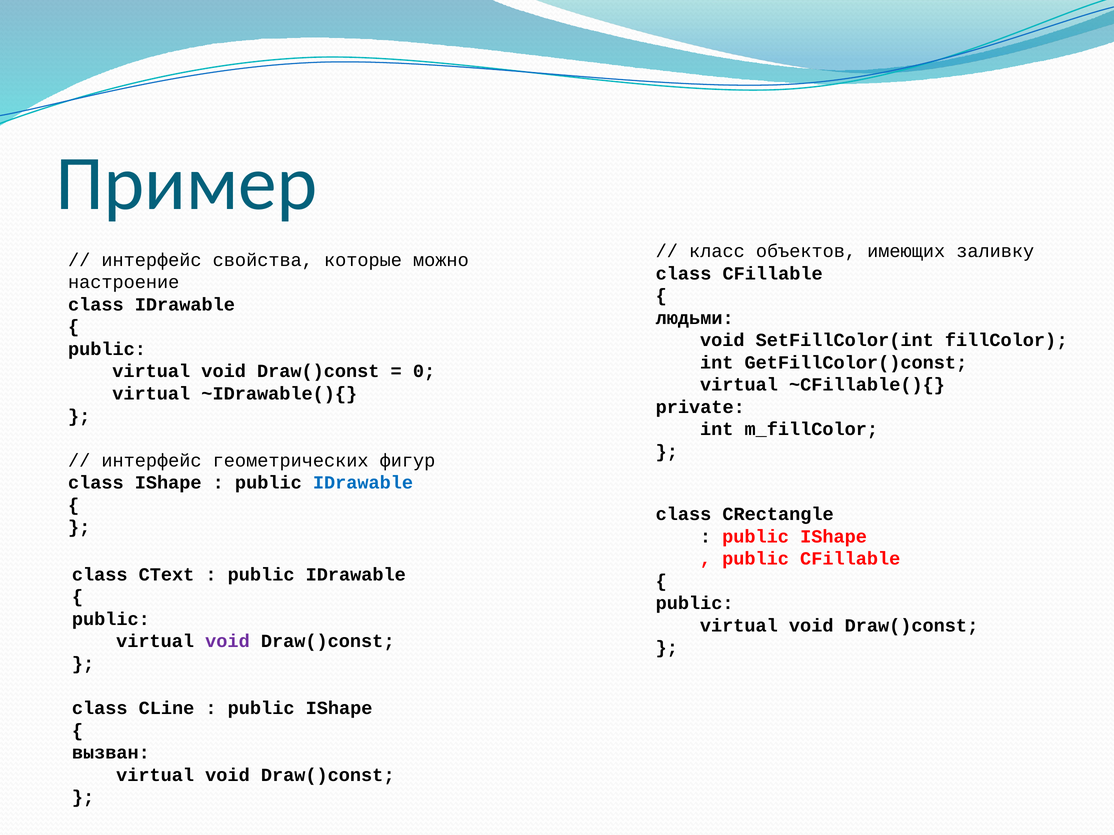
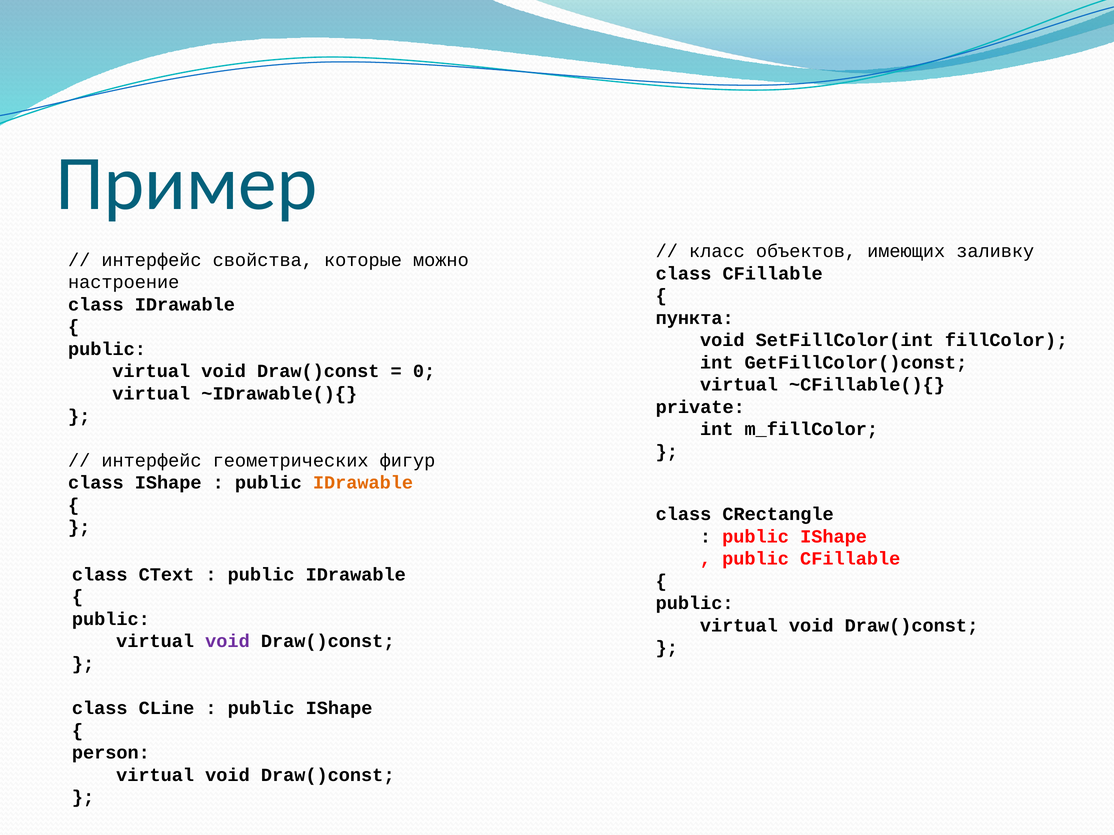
людьми: людьми -> пункта
IDrawable at (363, 483) colour: blue -> orange
вызван: вызван -> person
